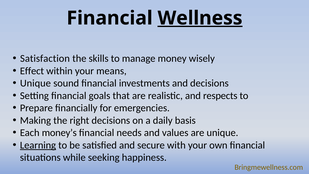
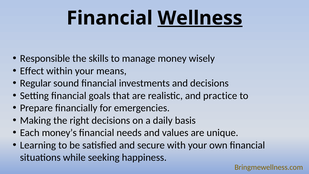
Satisfaction: Satisfaction -> Responsible
Unique at (35, 83): Unique -> Regular
respects: respects -> practice
Learning underline: present -> none
